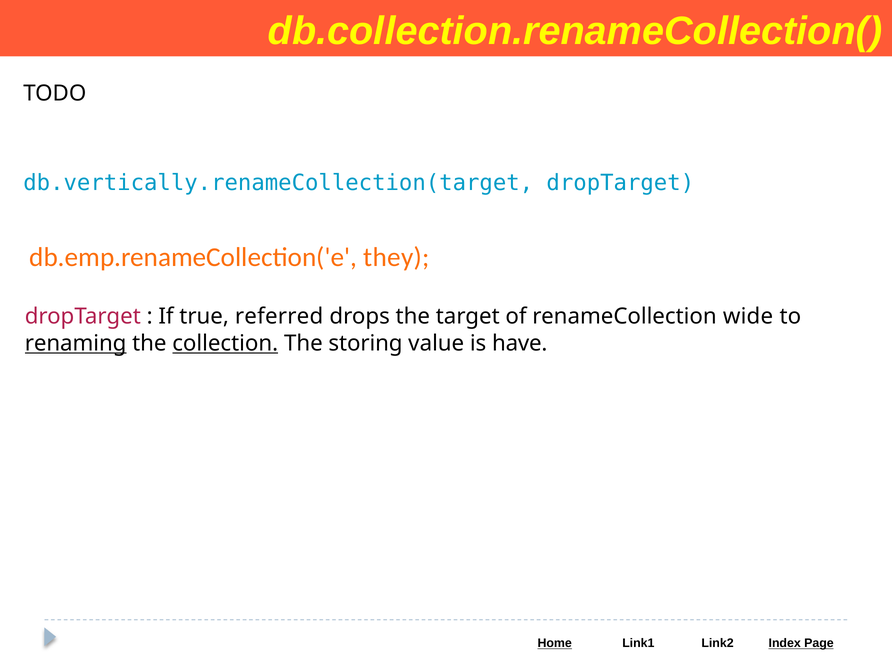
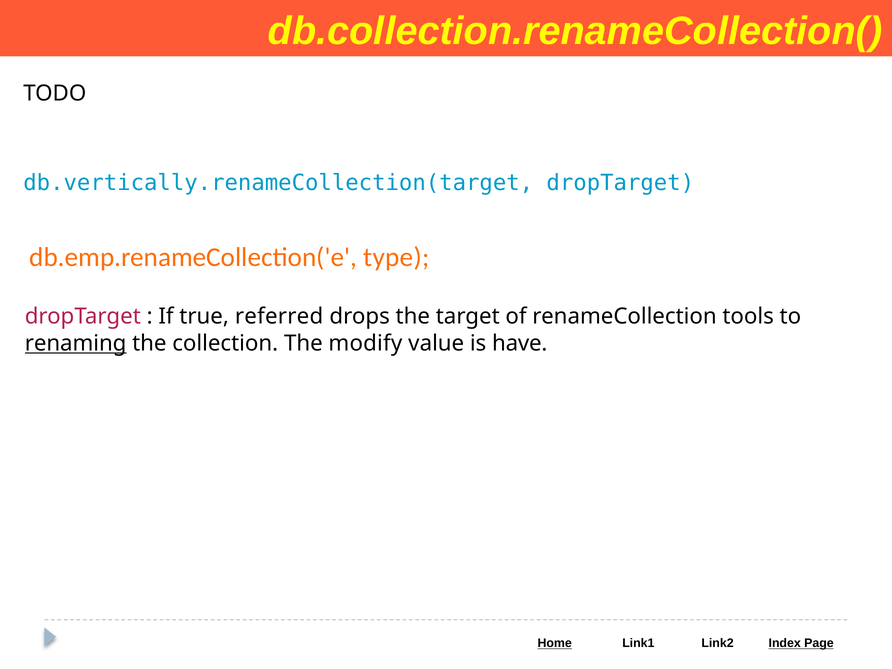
they: they -> type
wide: wide -> tools
collection underline: present -> none
storing: storing -> modify
